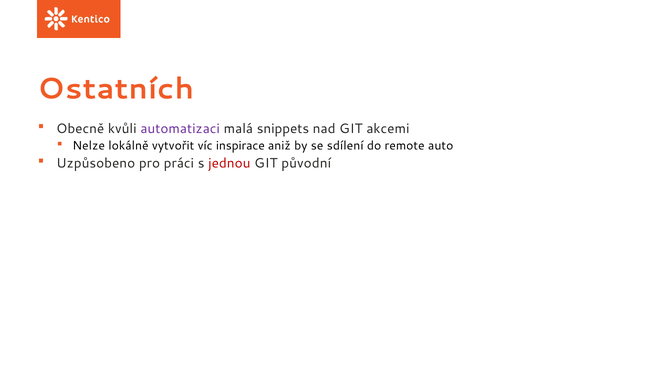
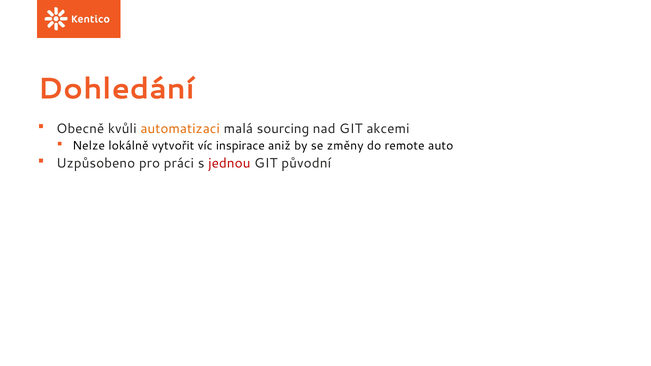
Ostatních: Ostatních -> Dohledání
automatizaci colour: purple -> orange
snippets: snippets -> sourcing
sdílení: sdílení -> změny
